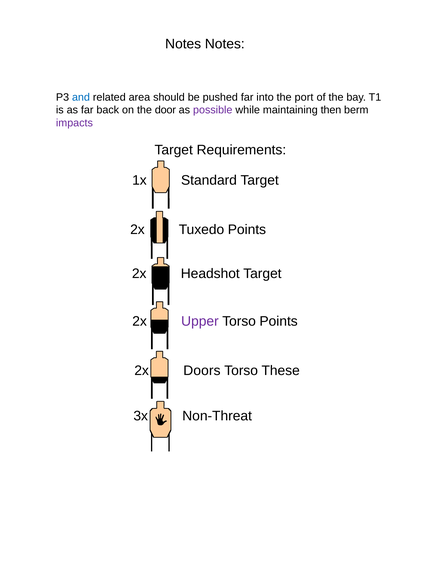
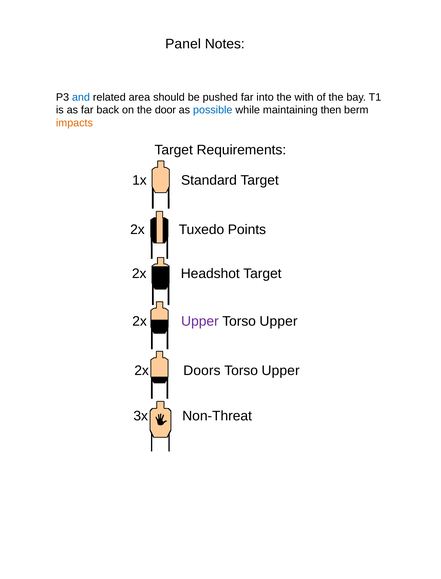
Notes at (183, 44): Notes -> Panel
port: port -> with
possible colour: purple -> blue
impacts colour: purple -> orange
Points at (279, 321): Points -> Upper
These at (281, 370): These -> Upper
